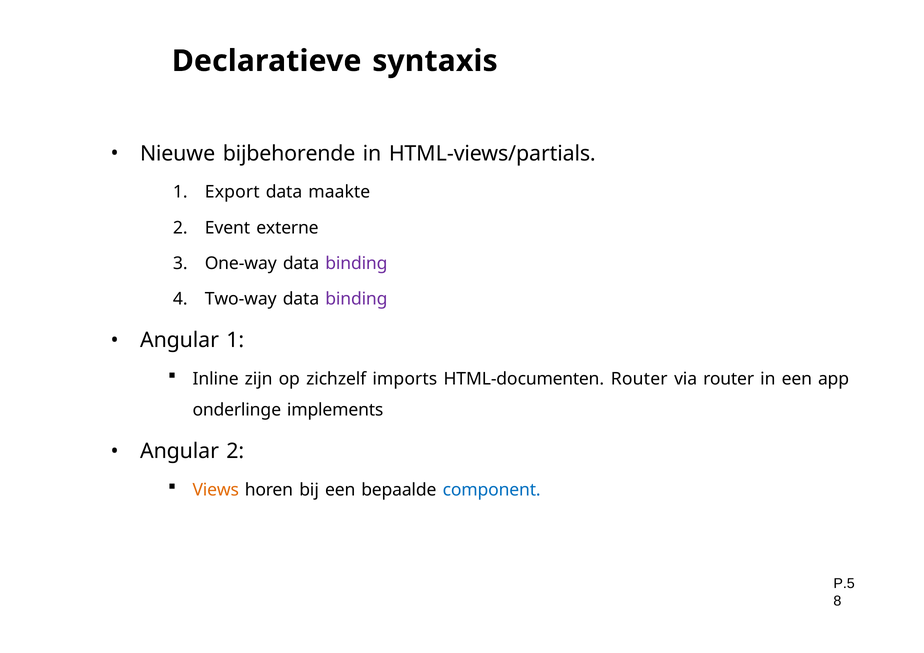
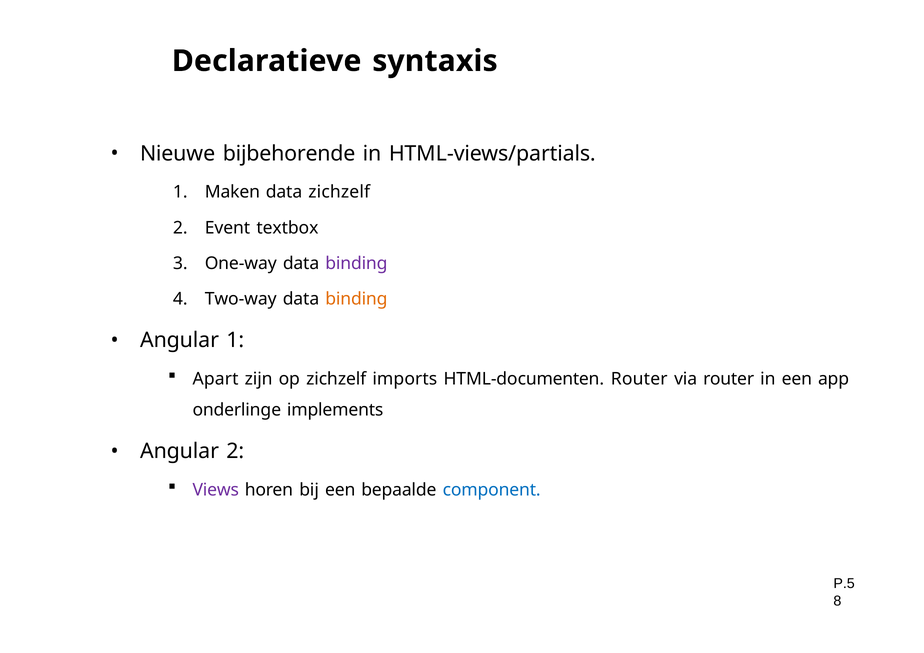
Export: Export -> Maken
data maakte: maakte -> zichzelf
externe: externe -> textbox
binding at (356, 299) colour: purple -> orange
Inline: Inline -> Apart
Views colour: orange -> purple
